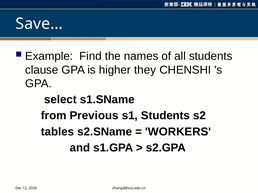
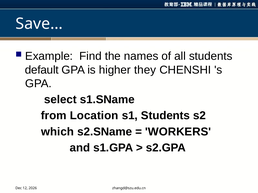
clause: clause -> default
Previous: Previous -> Location
tables: tables -> which
